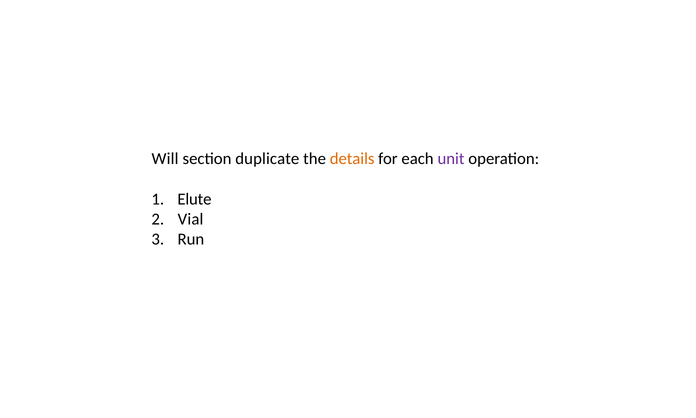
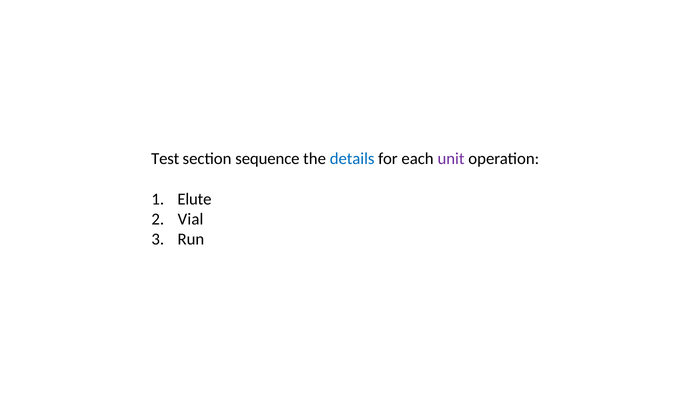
Will: Will -> Test
duplicate: duplicate -> sequence
details colour: orange -> blue
